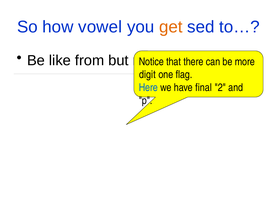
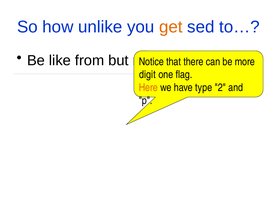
vowel: vowel -> unlike
Here colour: blue -> orange
final: final -> type
